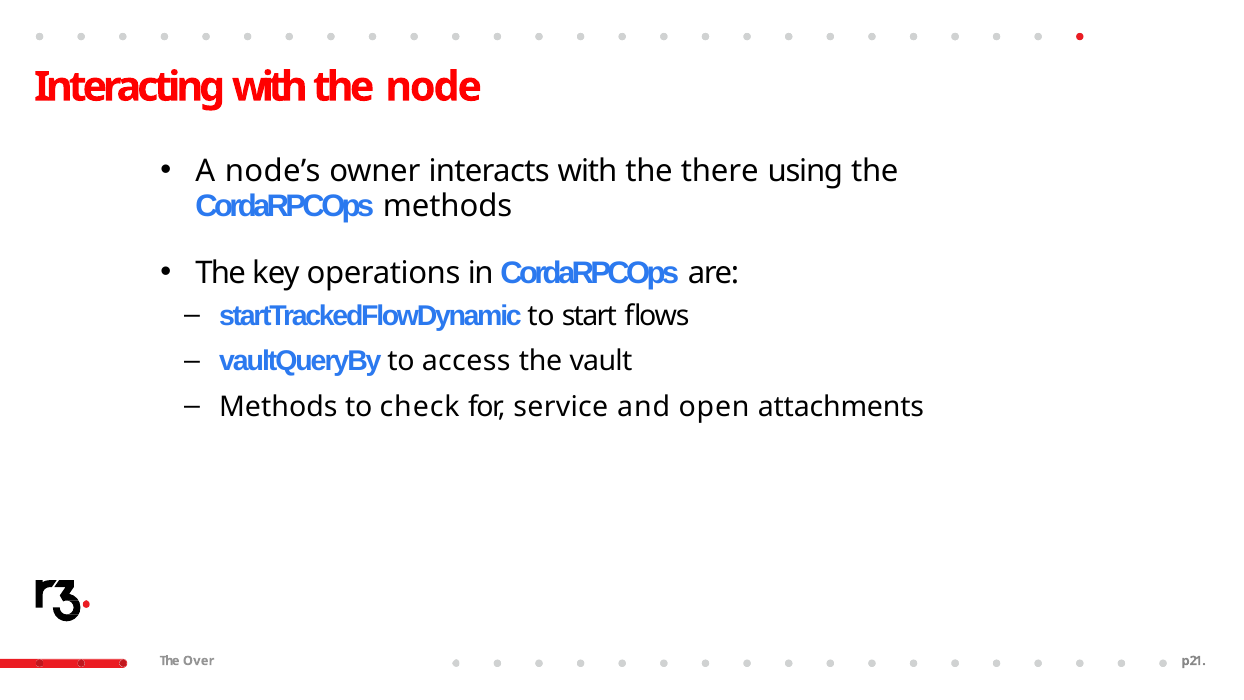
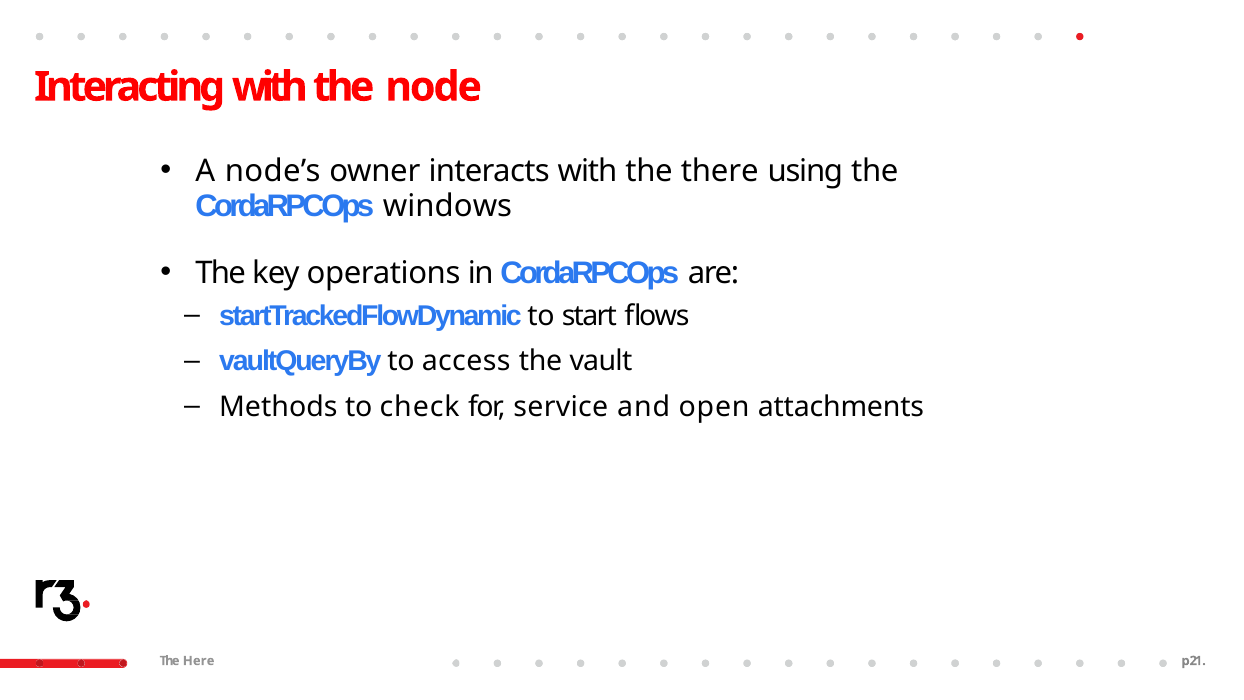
CordaRPCOps methods: methods -> windows
Over: Over -> Here
